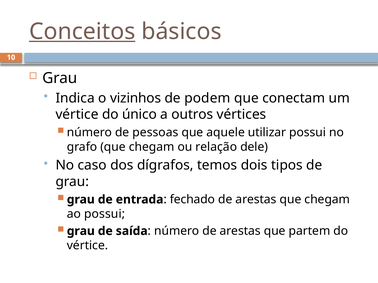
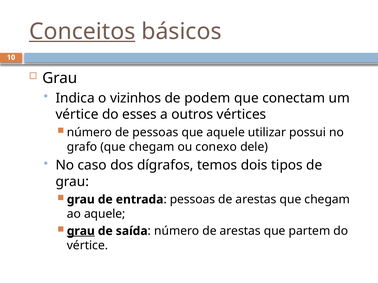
único: único -> esses
relação: relação -> conexo
fechado at (192, 200): fechado -> pessoas
ao possui: possui -> aquele
grau at (81, 231) underline: none -> present
